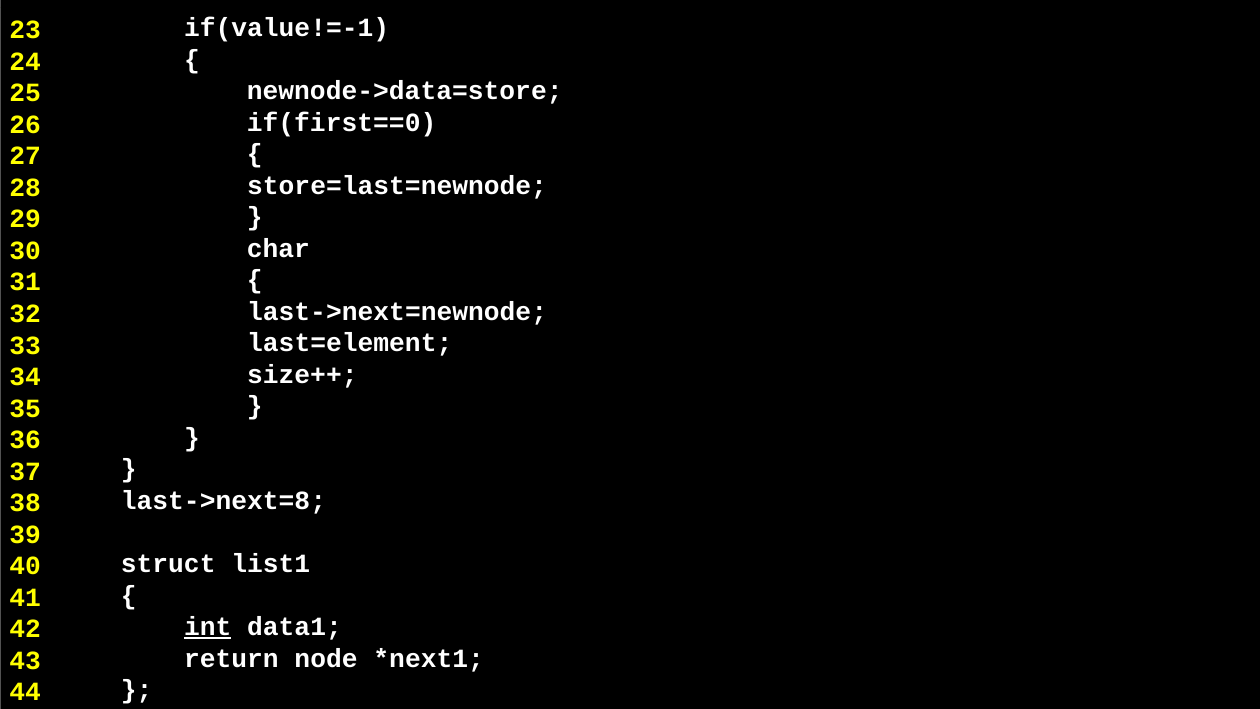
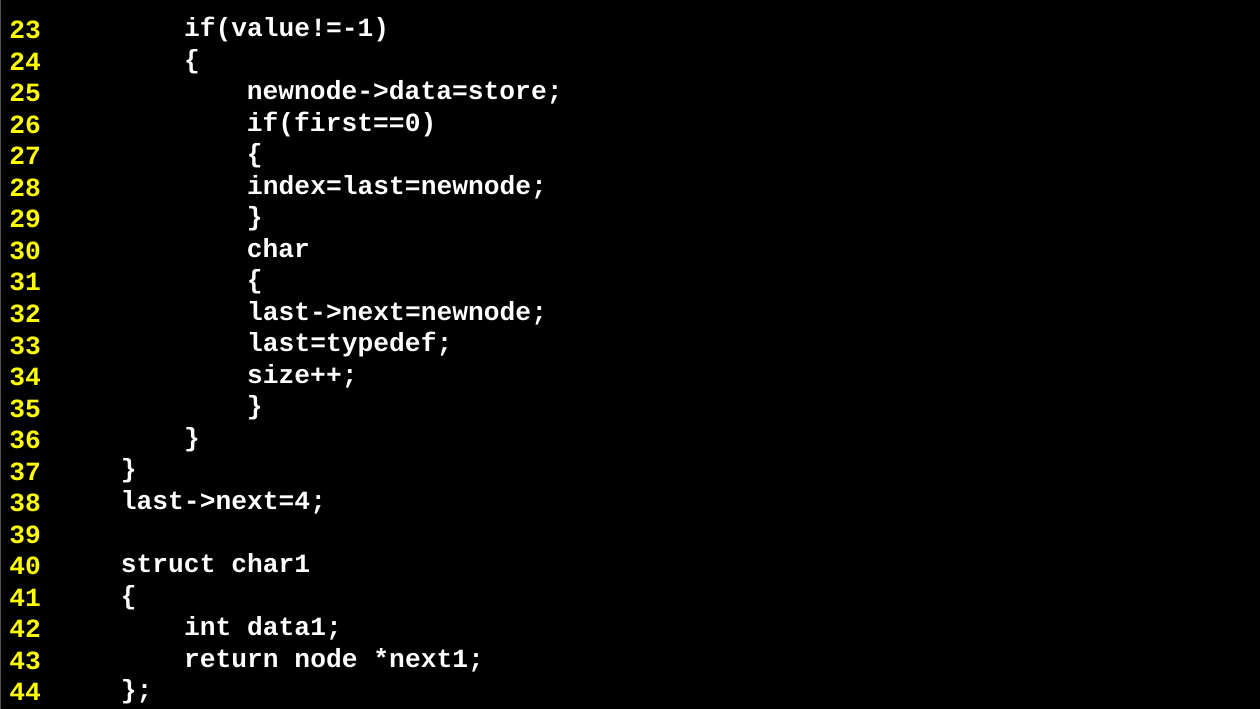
store=last=newnode: store=last=newnode -> index=last=newnode
last=element: last=element -> last=typedef
last->next=8: last->next=8 -> last->next=4
list1: list1 -> char1
int underline: present -> none
